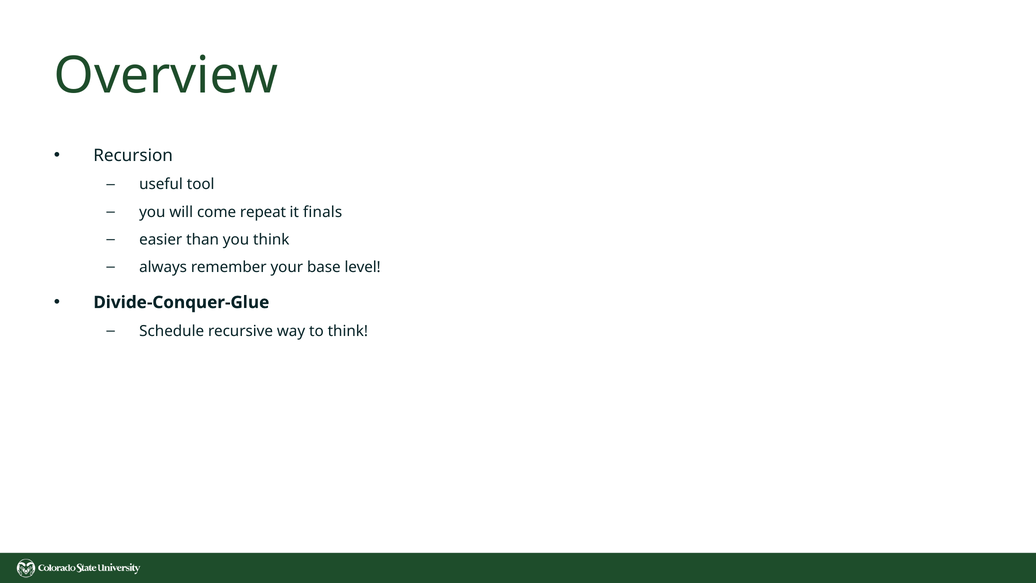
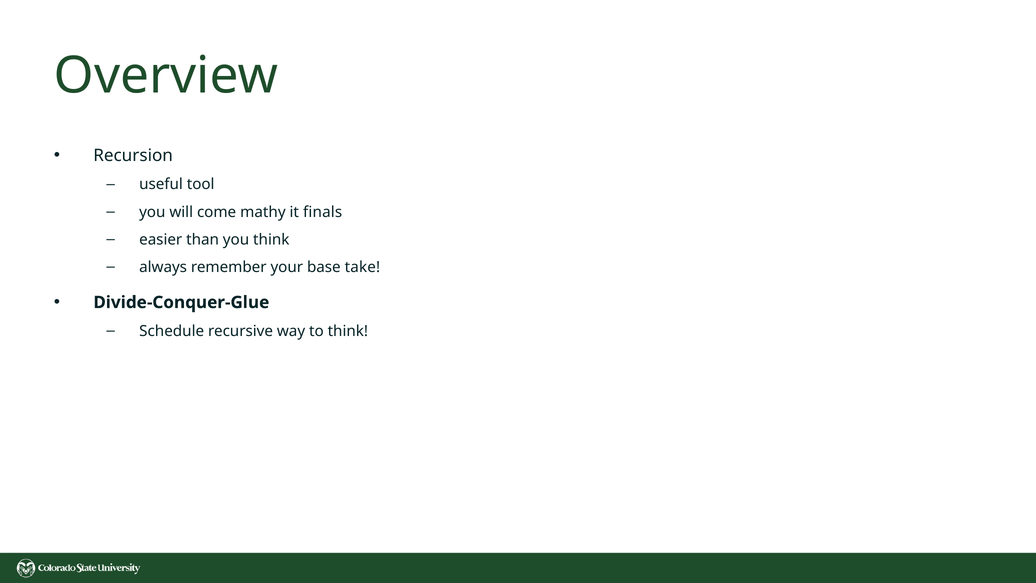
repeat: repeat -> mathy
level: level -> take
